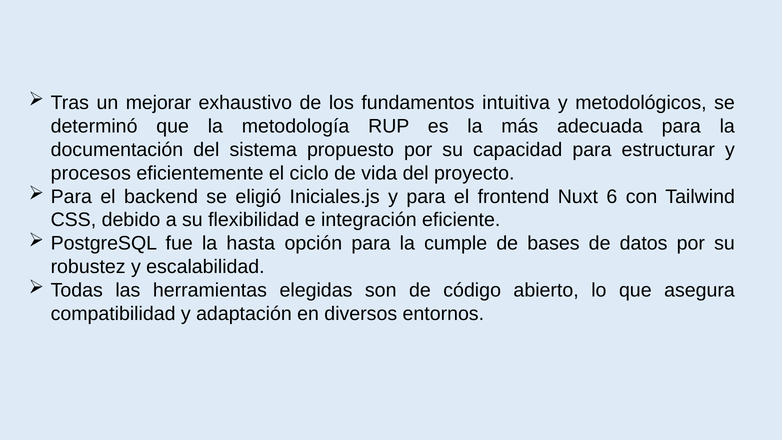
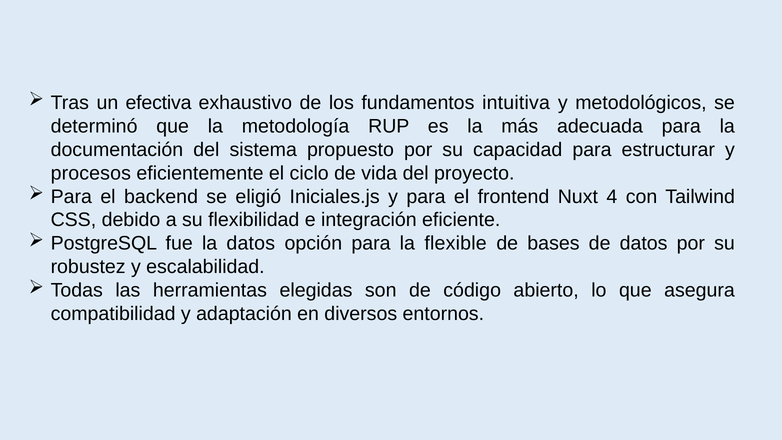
mejorar: mejorar -> efectiva
6: 6 -> 4
la hasta: hasta -> datos
cumple: cumple -> flexible
